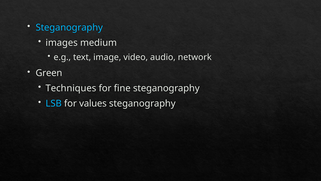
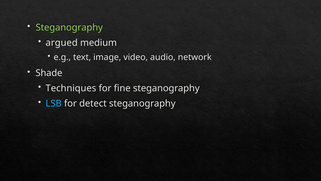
Steganography at (69, 27) colour: light blue -> light green
images: images -> argued
Green: Green -> Shade
values: values -> detect
